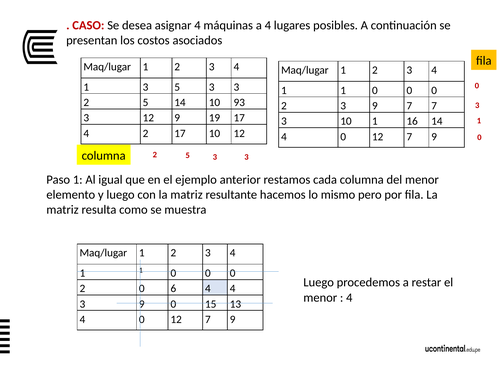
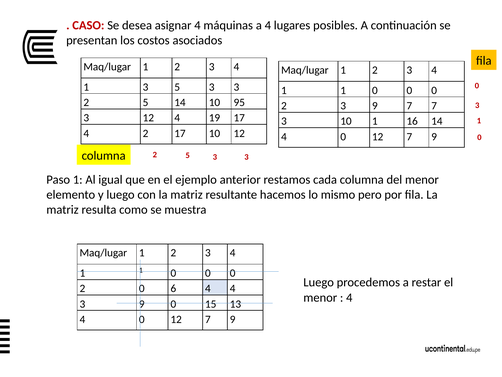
93: 93 -> 95
12 9: 9 -> 4
